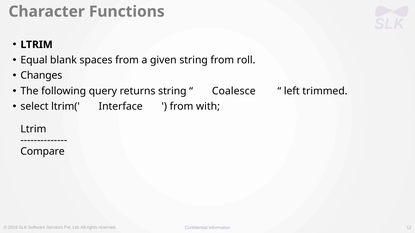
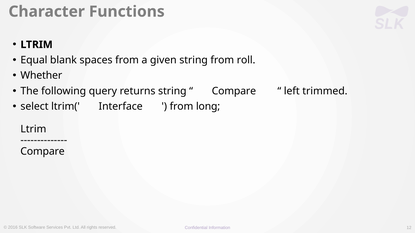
Changes: Changes -> Whether
Coalesce at (234, 91): Coalesce -> Compare
with: with -> long
